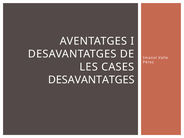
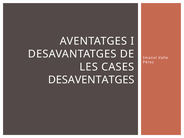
DESAVANTATGES at (91, 80): DESAVANTATGES -> DESAVENTATGES
